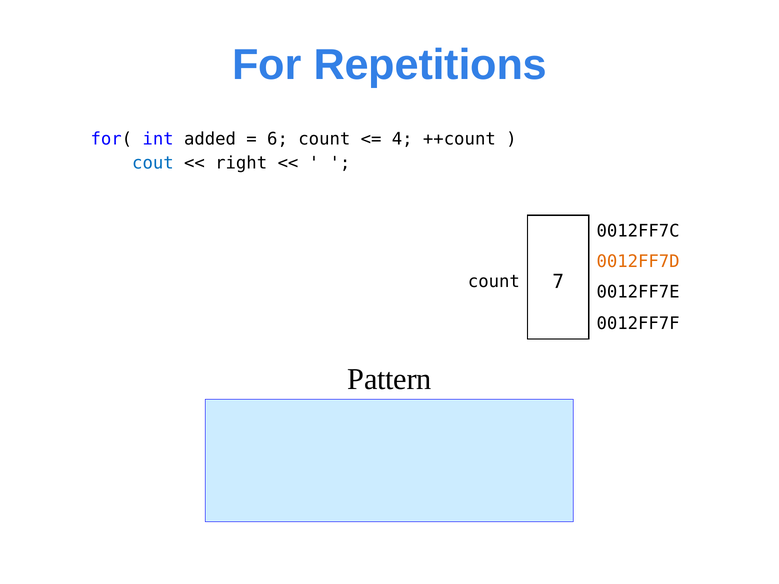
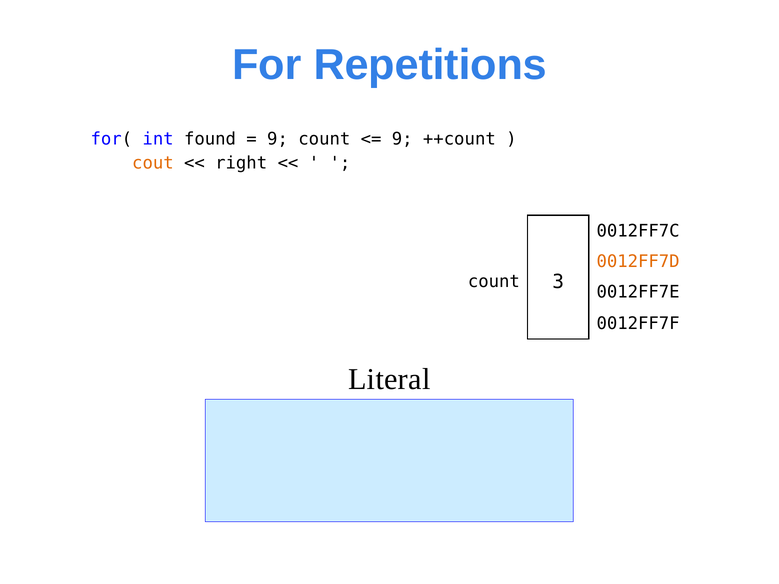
added: added -> found
6 at (278, 139): 6 -> 9
4 at (402, 139): 4 -> 9
cout colour: blue -> orange
7: 7 -> 3
Pattern: Pattern -> Literal
